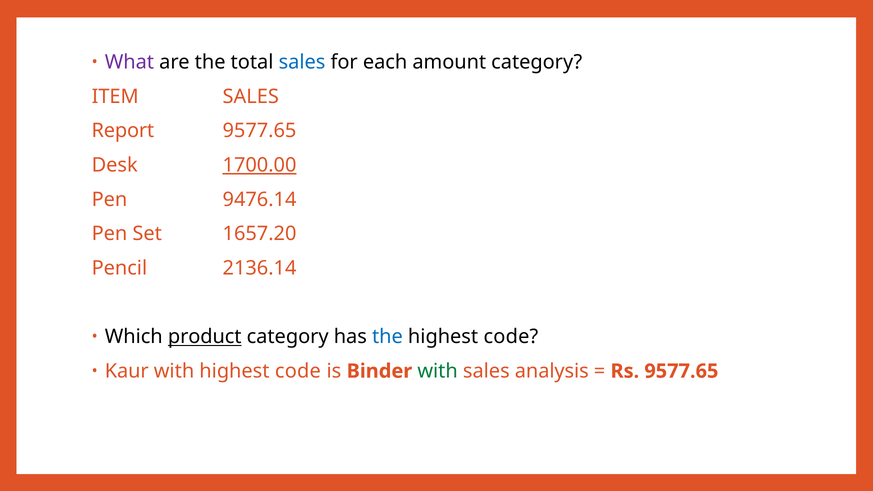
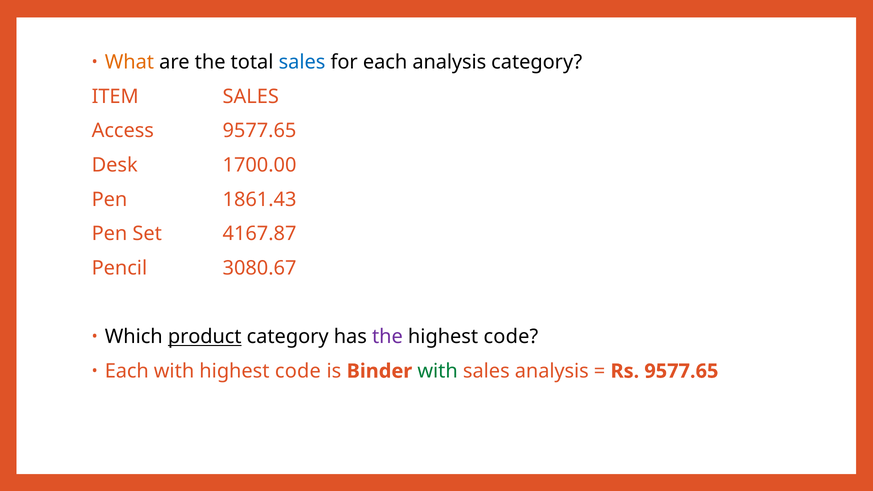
What colour: purple -> orange
each amount: amount -> analysis
Report: Report -> Access
1700.00 underline: present -> none
9476.14: 9476.14 -> 1861.43
1657.20: 1657.20 -> 4167.87
2136.14: 2136.14 -> 3080.67
the at (387, 337) colour: blue -> purple
Kaur at (127, 371): Kaur -> Each
